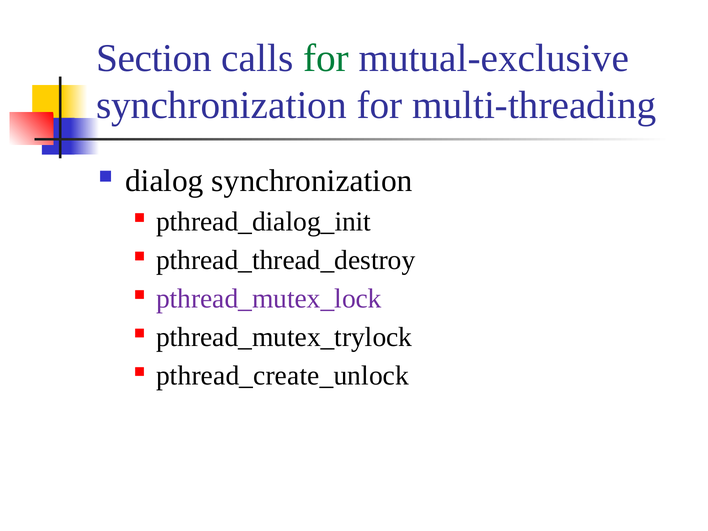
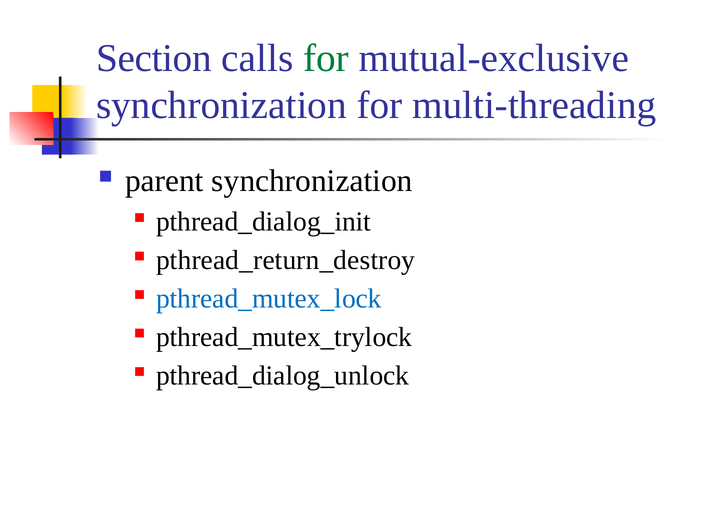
dialog: dialog -> parent
pthread_thread_destroy: pthread_thread_destroy -> pthread_return_destroy
pthread_mutex_lock colour: purple -> blue
pthread_create_unlock: pthread_create_unlock -> pthread_dialog_unlock
